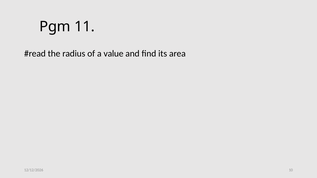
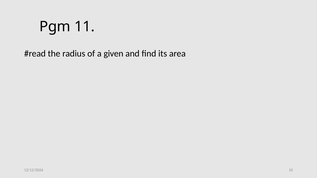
value: value -> given
